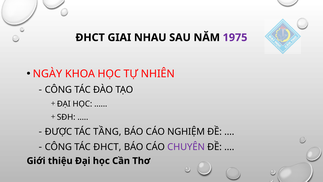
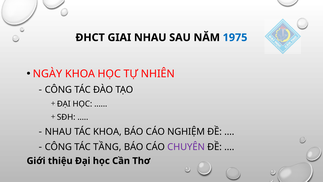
1975 colour: purple -> blue
ĐƯỢC at (58, 132): ĐƯỢC -> NHAU
TÁC TẦNG: TẦNG -> KHOA
TÁC ĐHCT: ĐHCT -> TẦNG
